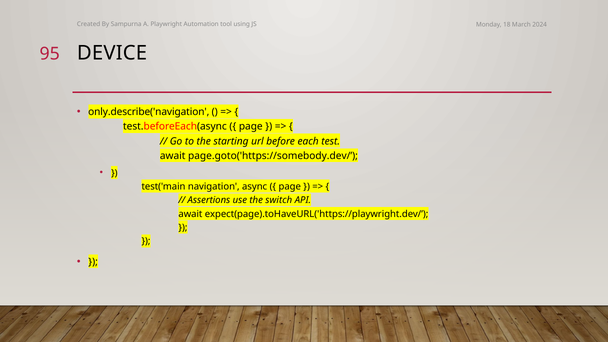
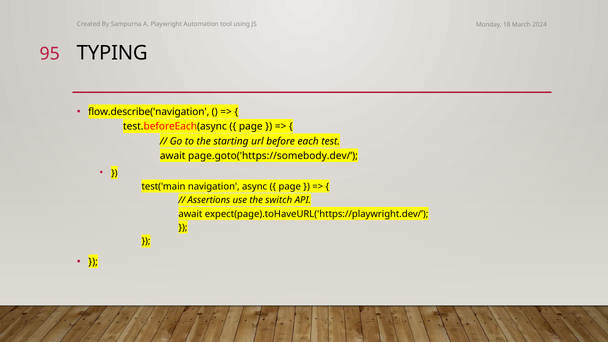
DEVICE: DEVICE -> TYPING
only.describe('navigation: only.describe('navigation -> flow.describe('navigation
